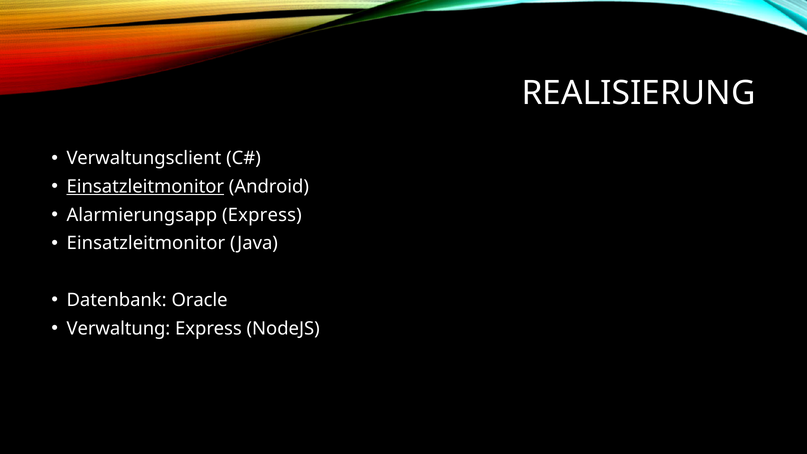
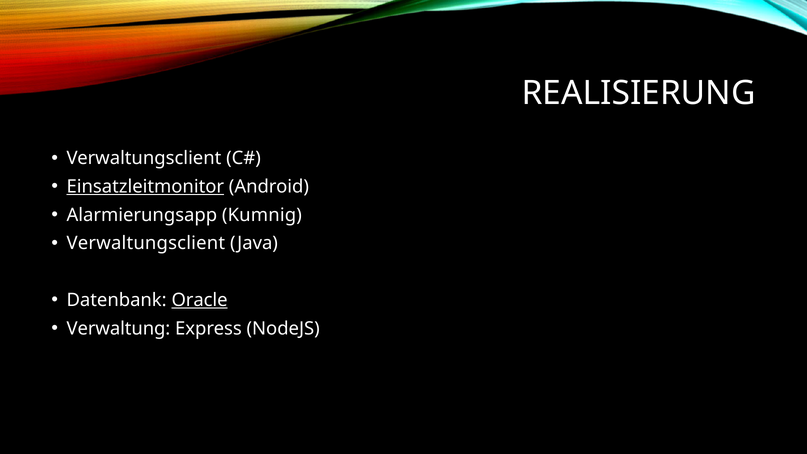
Alarmierungsapp Express: Express -> Kumnig
Einsatzleitmonitor at (146, 243): Einsatzleitmonitor -> Verwaltungsclient
Oracle underline: none -> present
